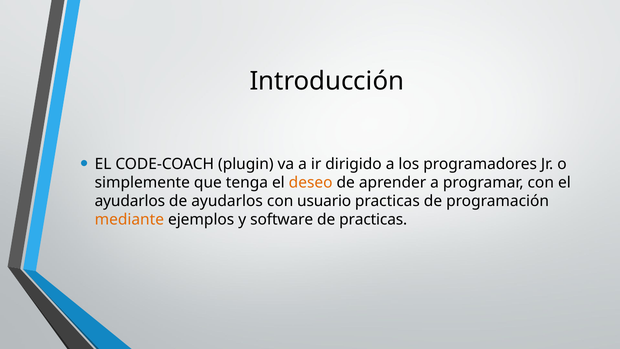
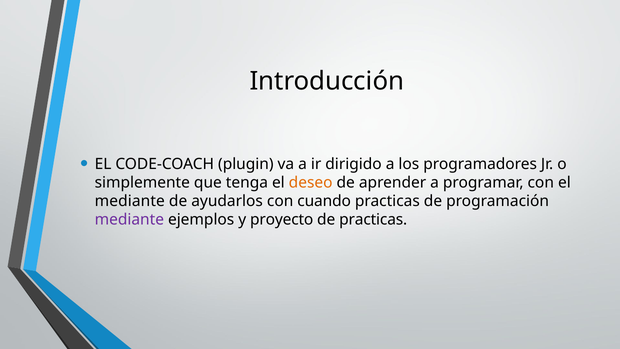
ayudarlos at (130, 201): ayudarlos -> mediante
usuario: usuario -> cuando
mediante at (129, 220) colour: orange -> purple
software: software -> proyecto
